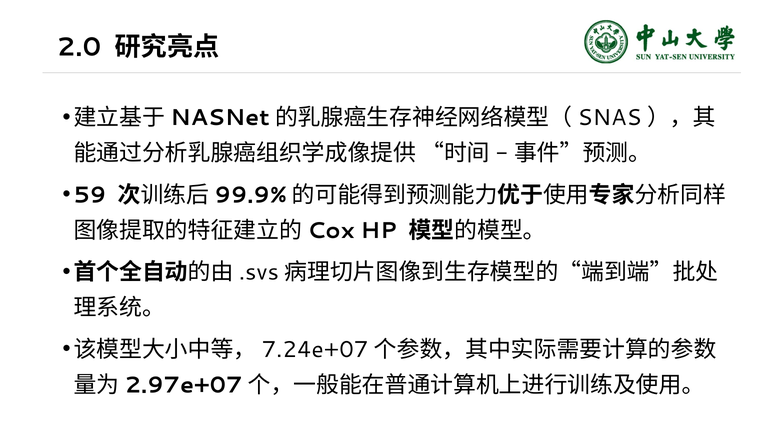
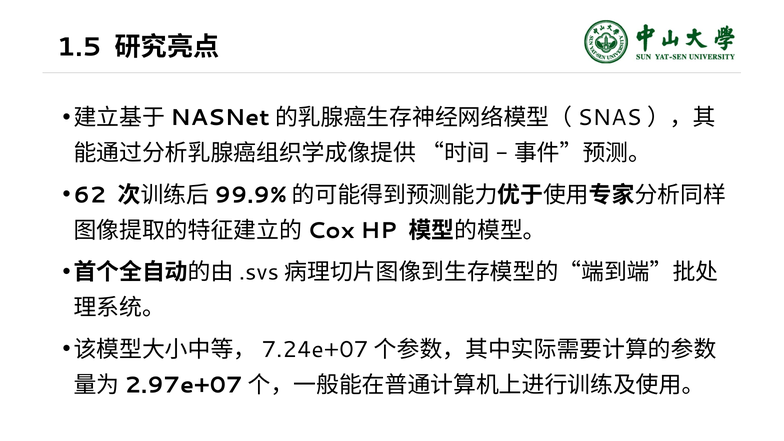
2.0: 2.0 -> 1.5
59: 59 -> 62
